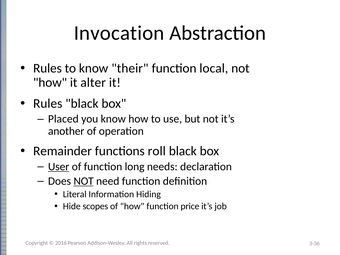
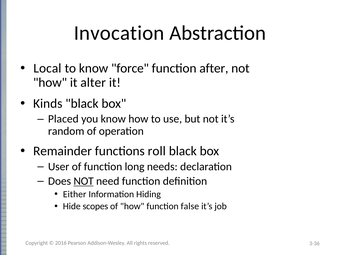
Rules at (47, 68): Rules -> Local
their: their -> force
local: local -> after
Rules at (48, 103): Rules -> Kinds
another: another -> random
User underline: present -> none
Literal: Literal -> Either
price: price -> false
